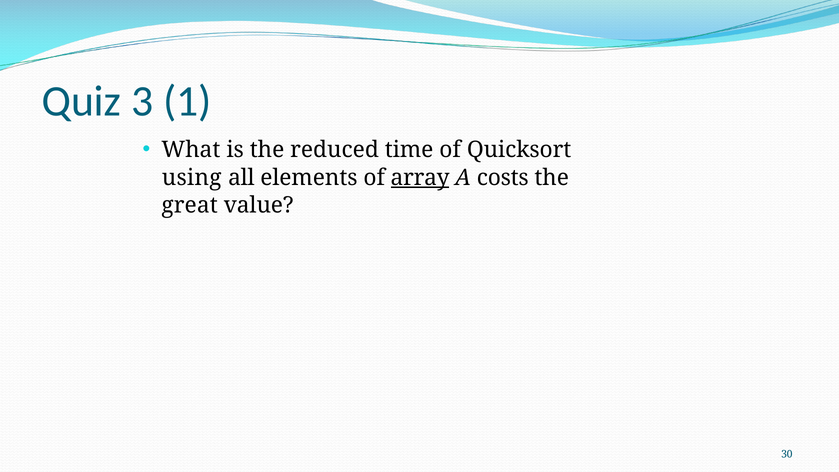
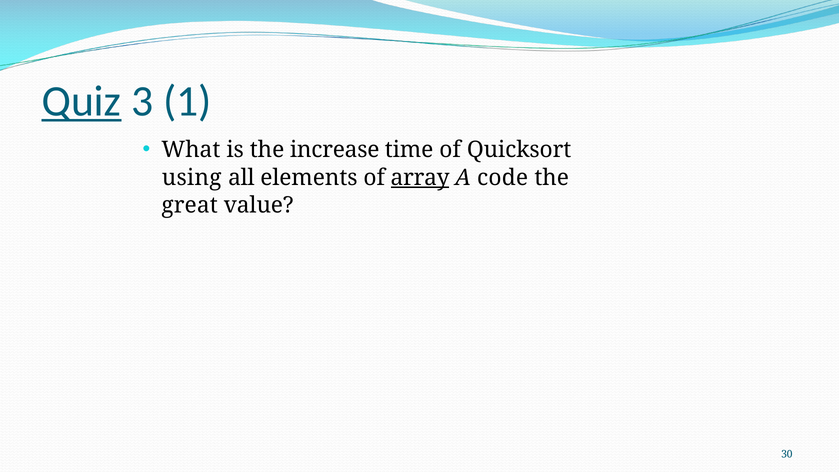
Quiz underline: none -> present
reduced: reduced -> increase
costs: costs -> code
